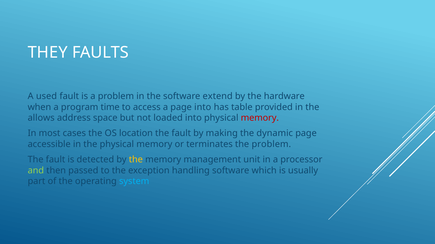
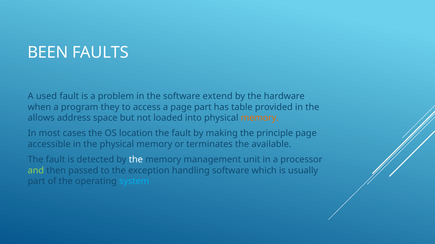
THEY: THEY -> BEEN
time: time -> they
page into: into -> part
memory at (260, 118) colour: red -> orange
dynamic: dynamic -> principle
the problem: problem -> available
the at (136, 160) colour: yellow -> white
